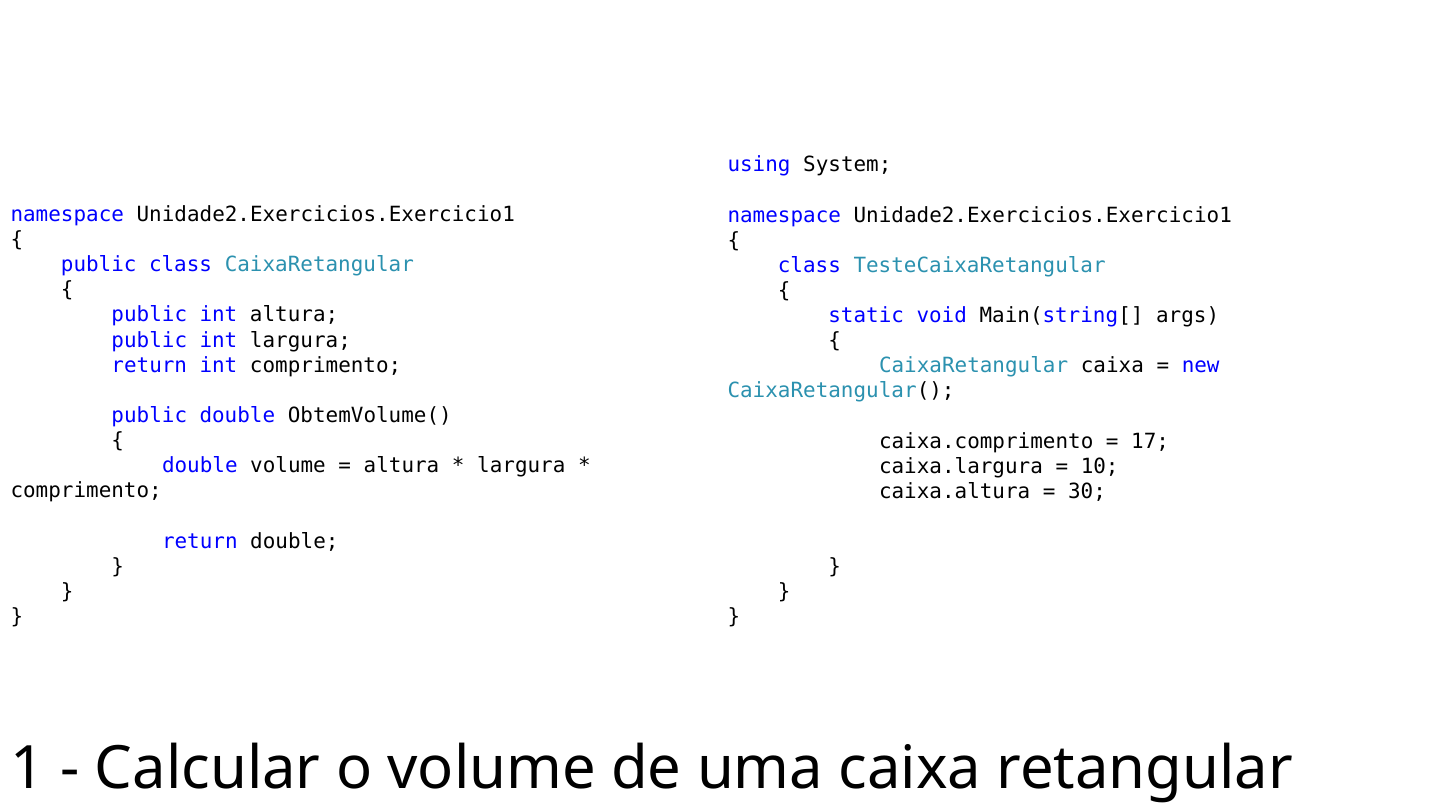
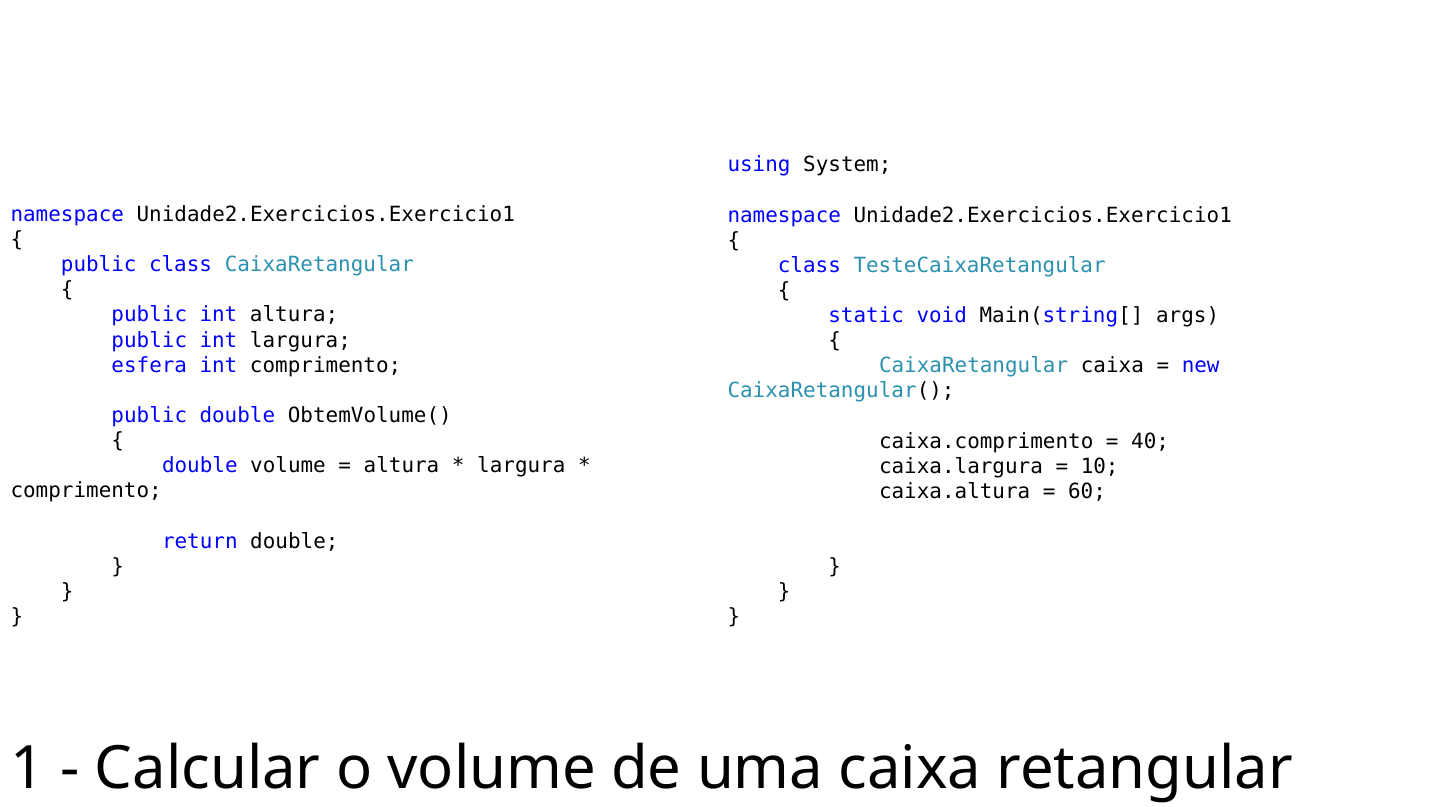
return at (149, 365): return -> esfera
17: 17 -> 40
30: 30 -> 60
